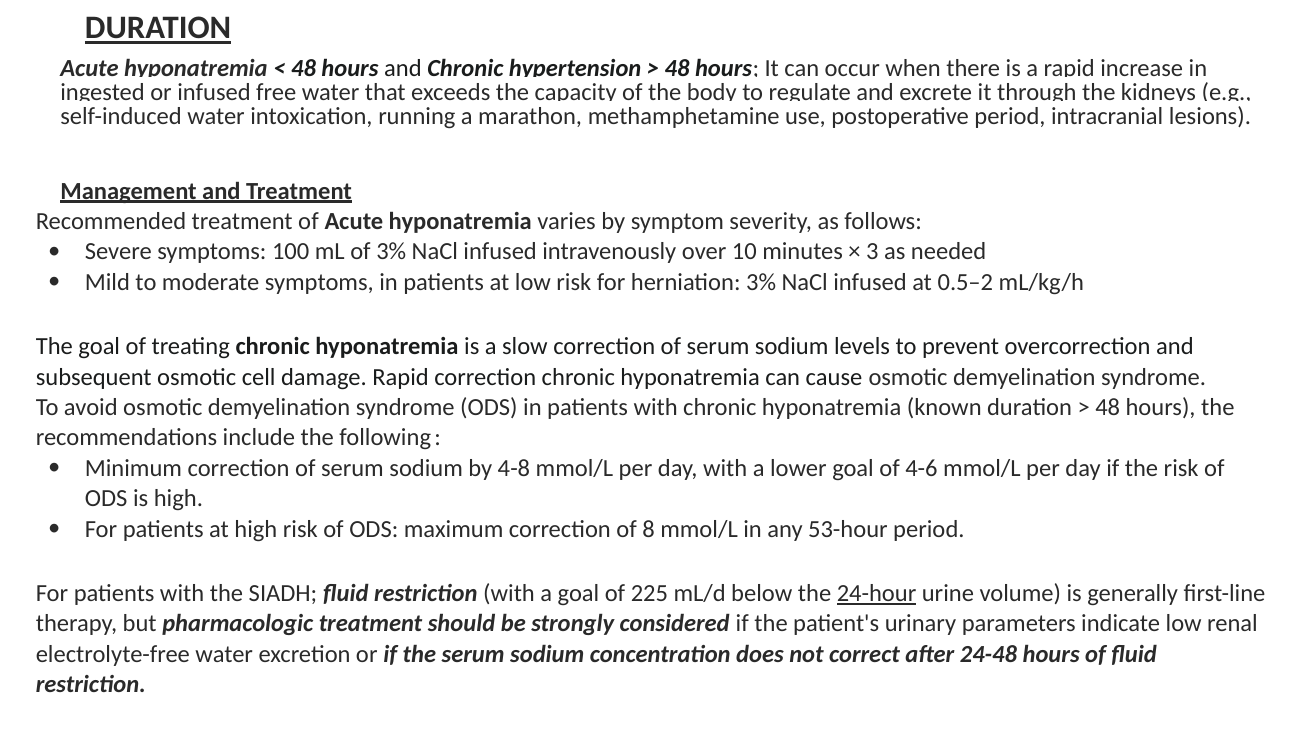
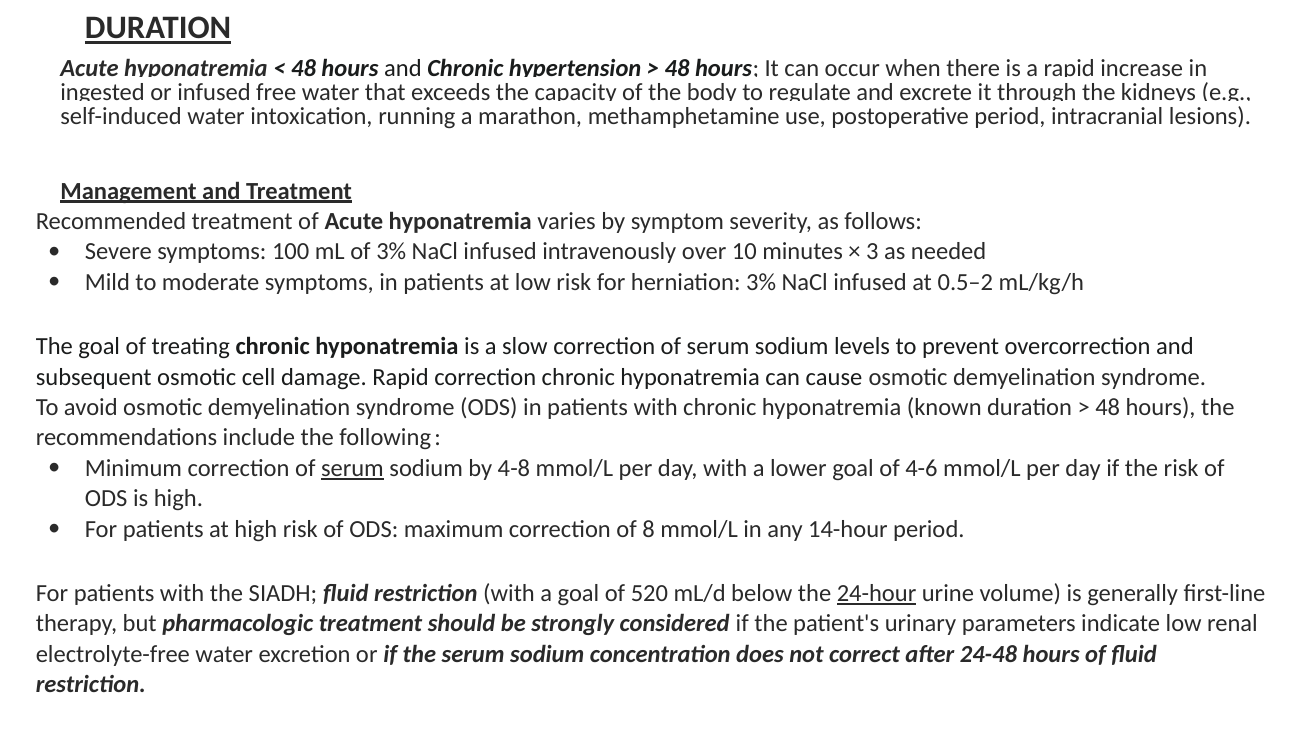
serum at (352, 468) underline: none -> present
53-hour: 53-hour -> 14-hour
225: 225 -> 520
